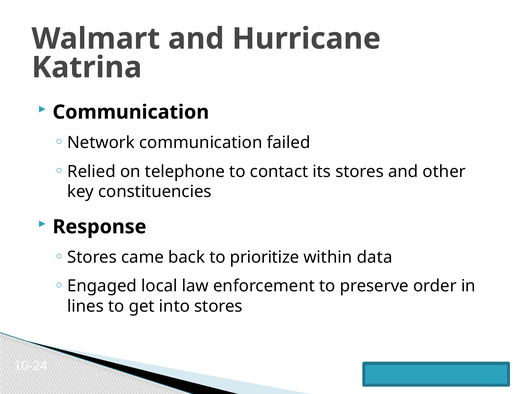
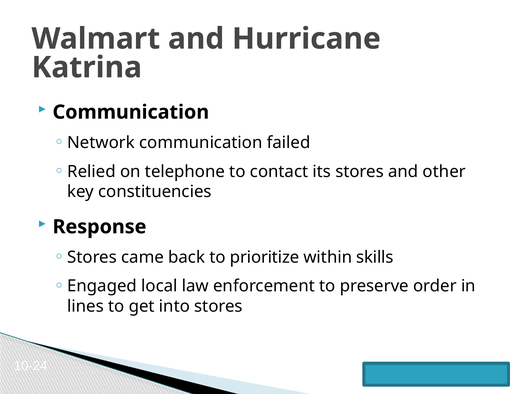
data: data -> skills
